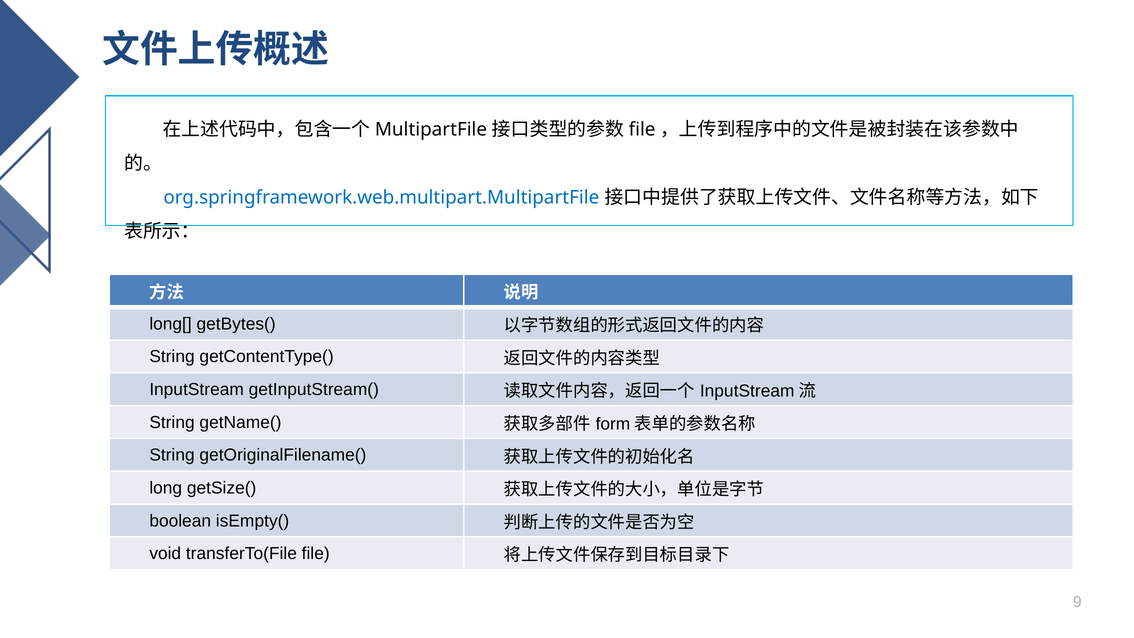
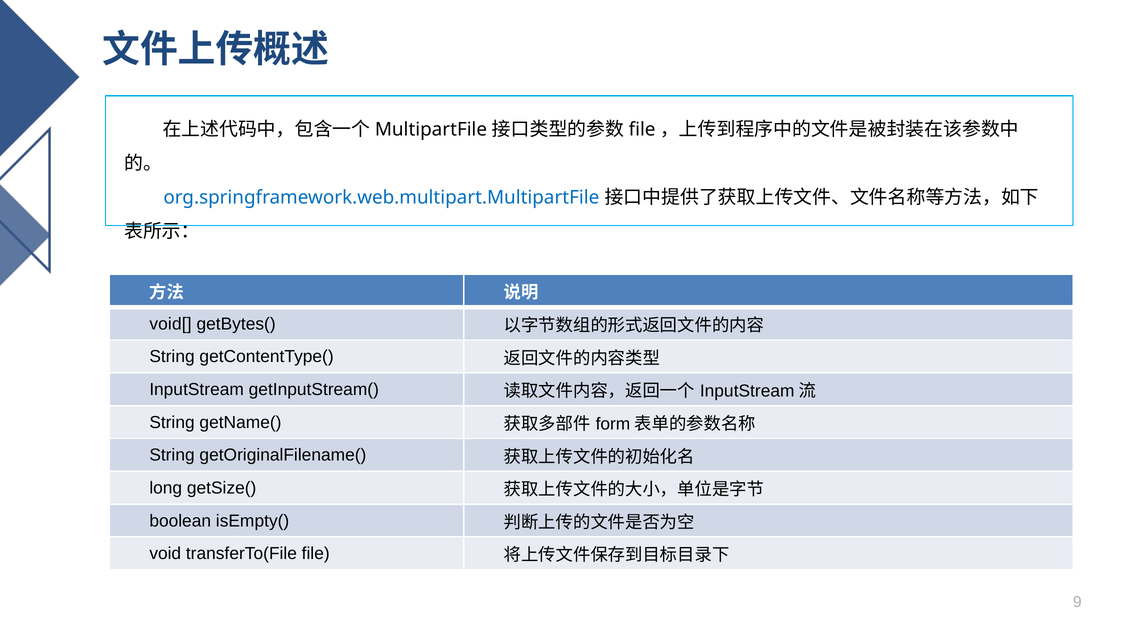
long[: long[ -> void[
